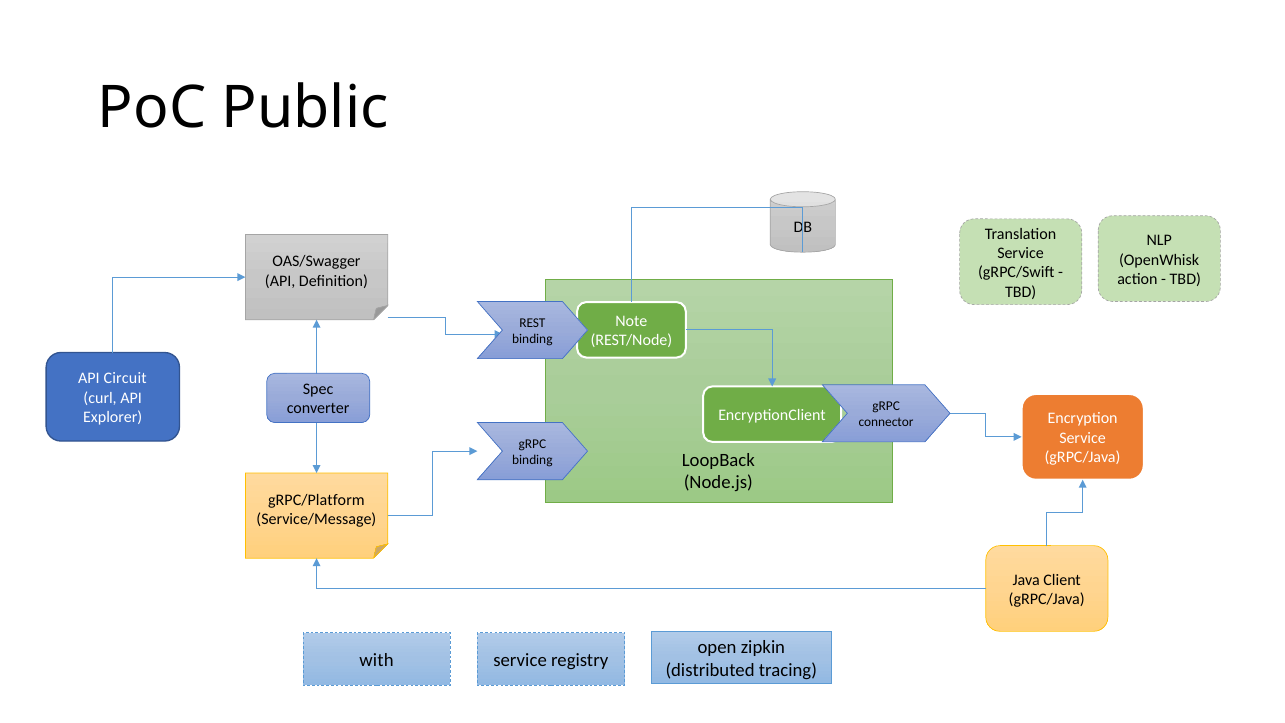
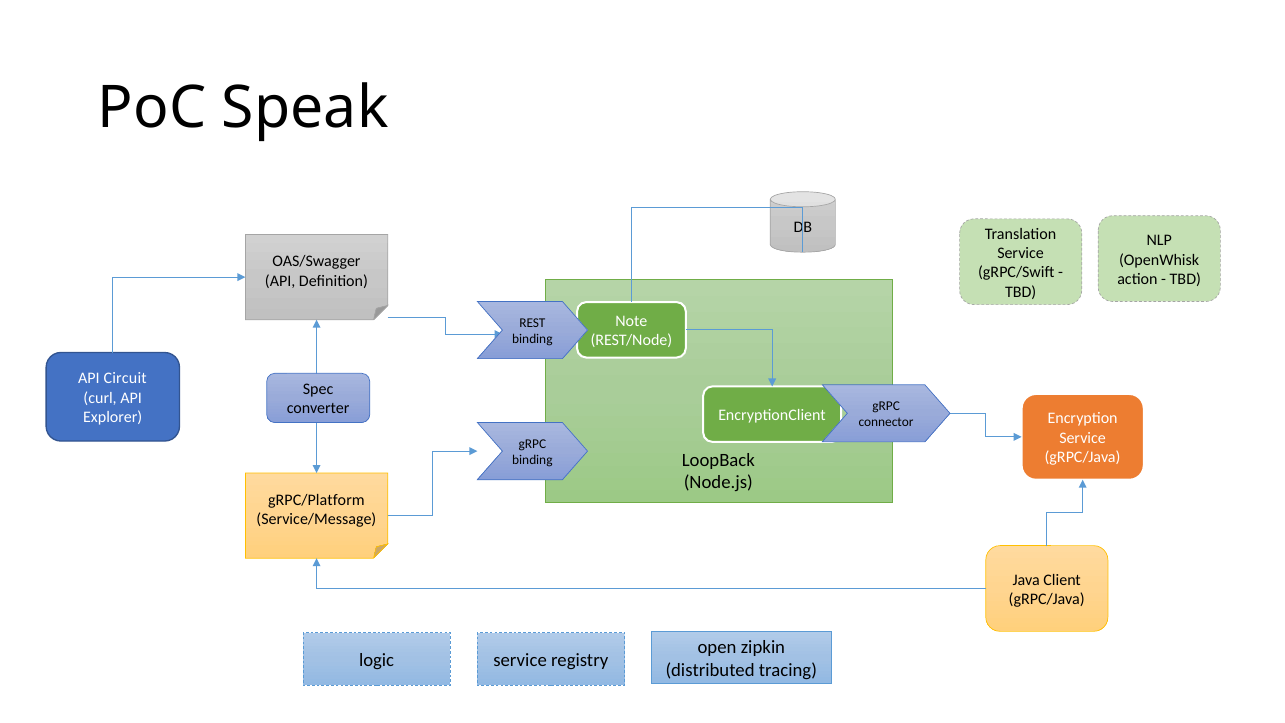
Public: Public -> Speak
with: with -> logic
